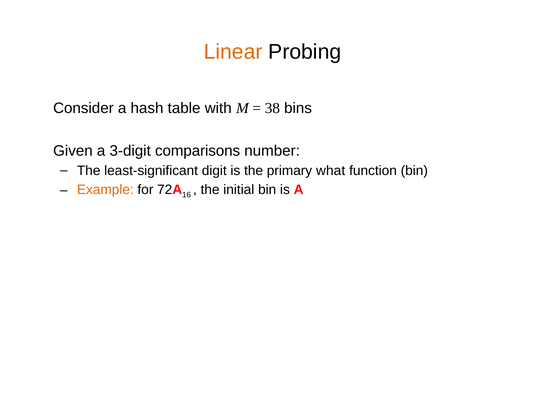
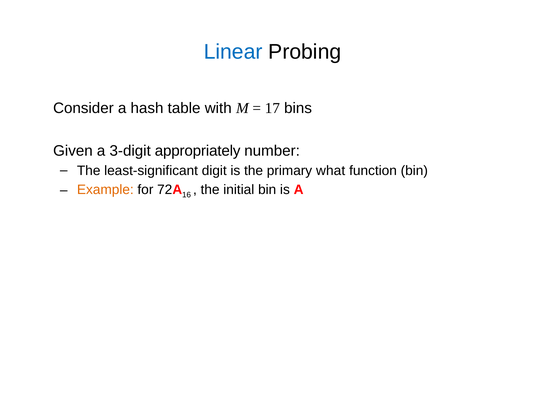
Linear colour: orange -> blue
38: 38 -> 17
comparisons: comparisons -> appropriately
